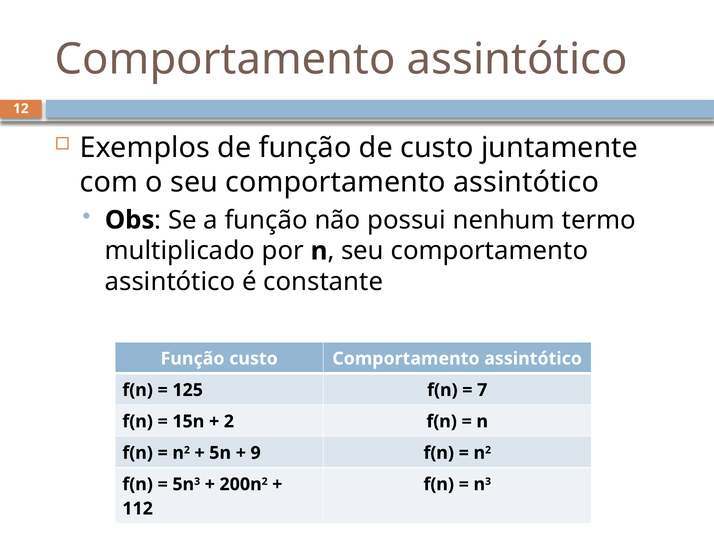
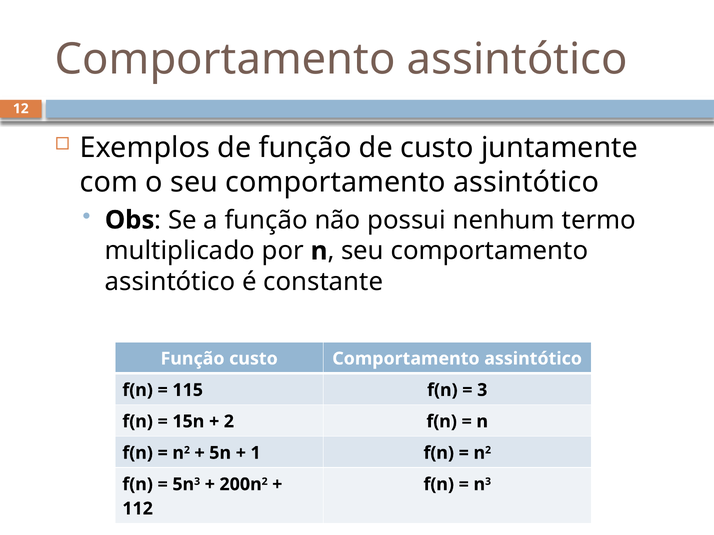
125: 125 -> 115
7: 7 -> 3
9: 9 -> 1
